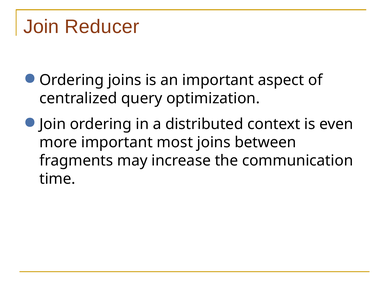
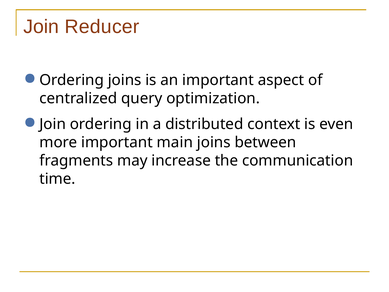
most: most -> main
